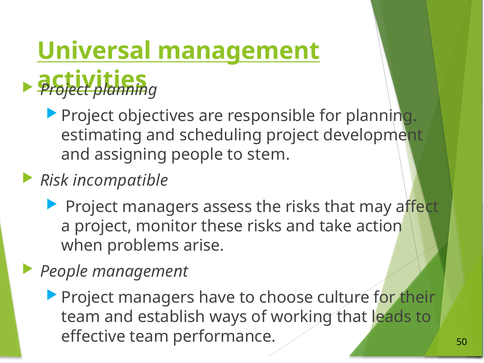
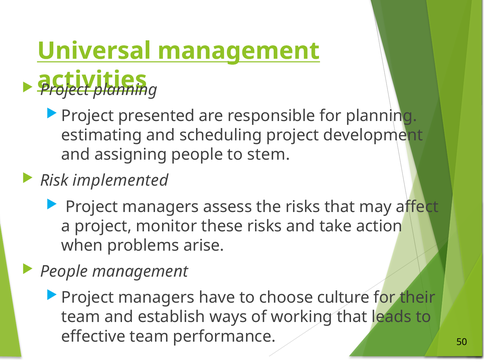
objectives: objectives -> presented
incompatible: incompatible -> implemented
